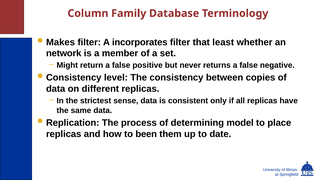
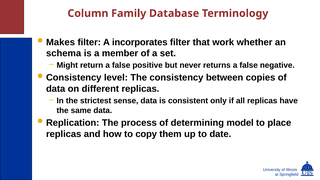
least: least -> work
network: network -> schema
been: been -> copy
